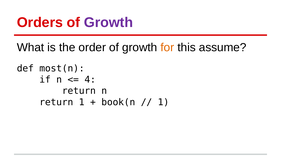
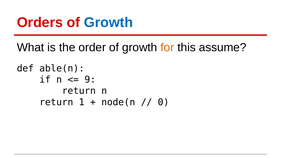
Growth at (108, 22) colour: purple -> blue
most(n: most(n -> able(n
4: 4 -> 9
book(n: book(n -> node(n
1 at (163, 102): 1 -> 0
